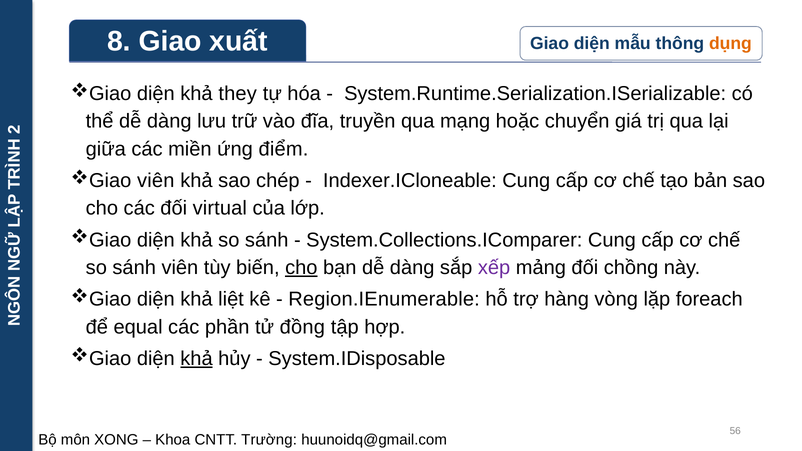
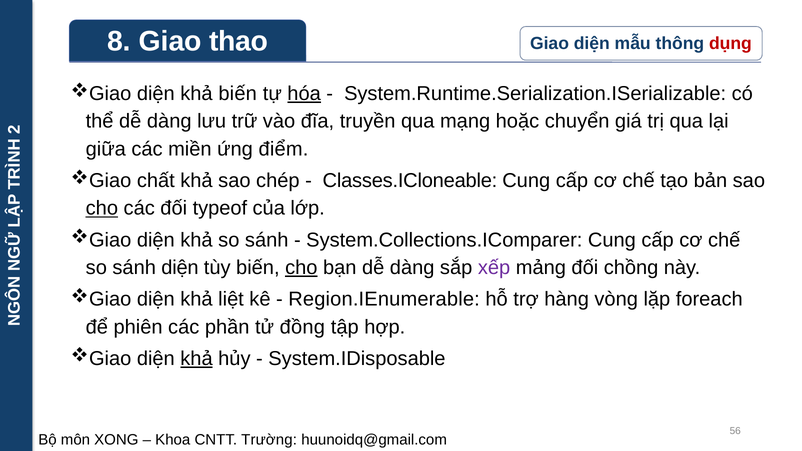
xuất: xuất -> thao
dụng colour: orange -> red
khả they: they -> biến
hóa underline: none -> present
viên at (156, 181): viên -> chất
Indexer.ICloneable: Indexer.ICloneable -> Classes.ICloneable
cho at (102, 208) underline: none -> present
virtual: virtual -> typeof
sánh viên: viên -> diện
equal: equal -> phiên
